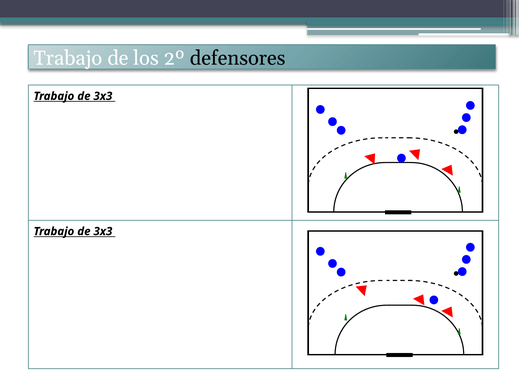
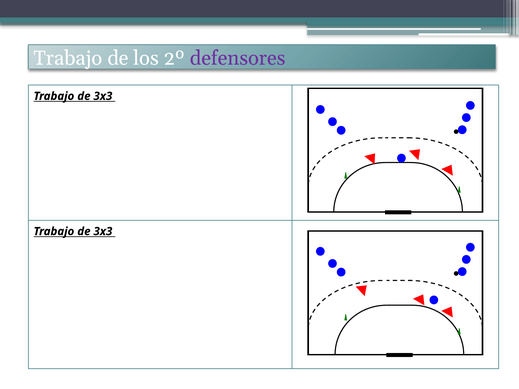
defensores colour: black -> purple
